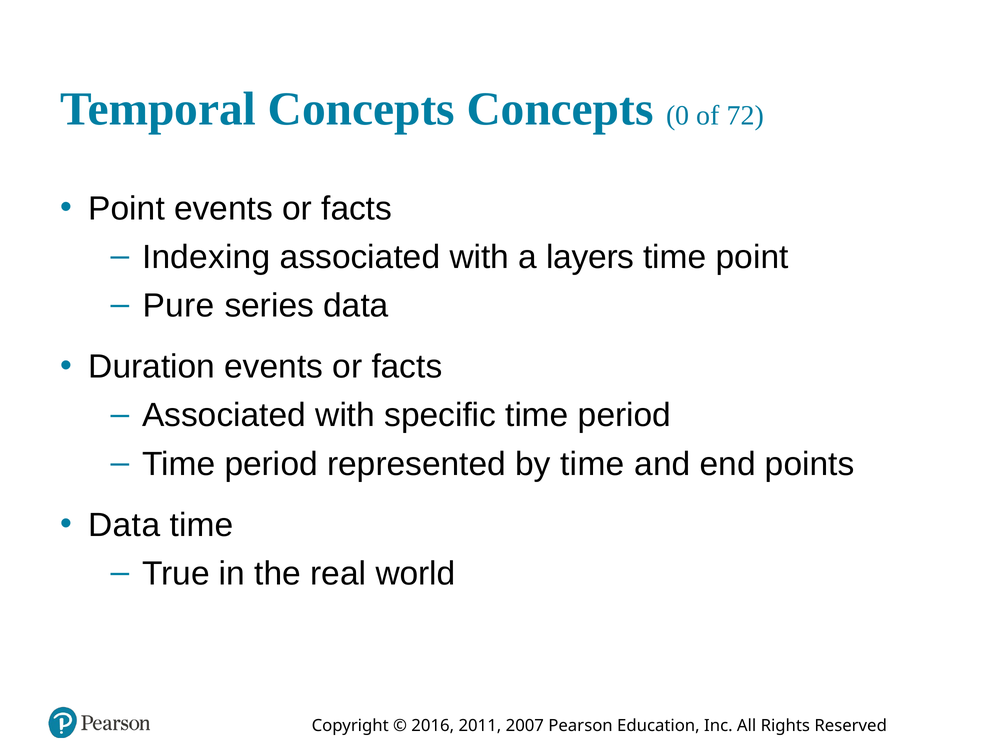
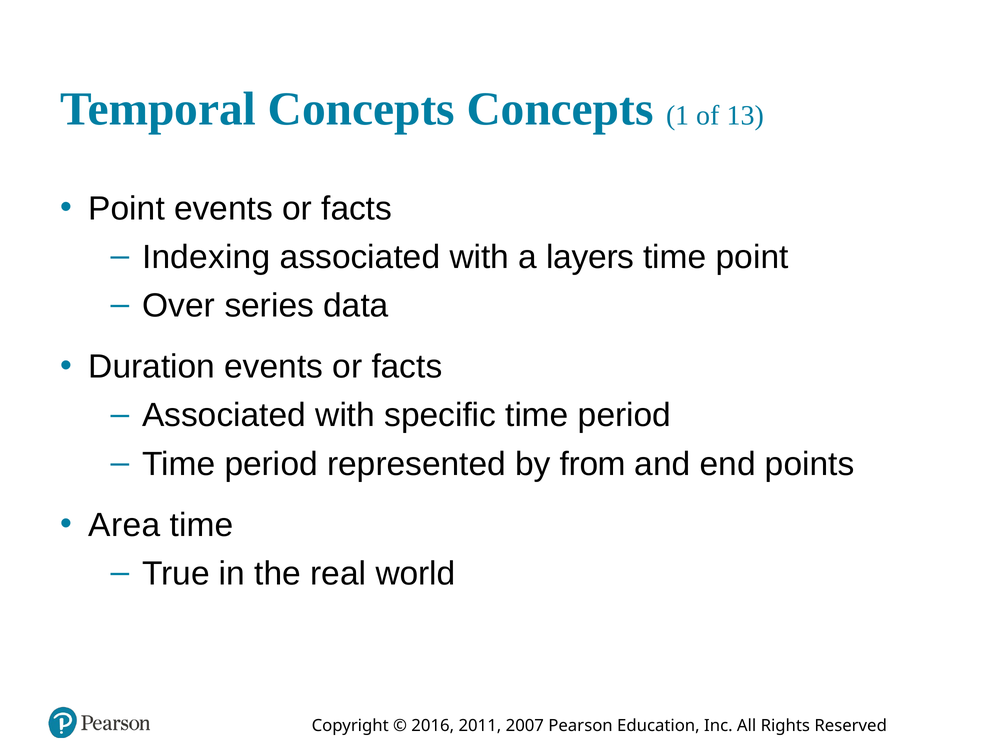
0: 0 -> 1
72: 72 -> 13
Pure: Pure -> Over
by time: time -> from
Data at (124, 526): Data -> Area
